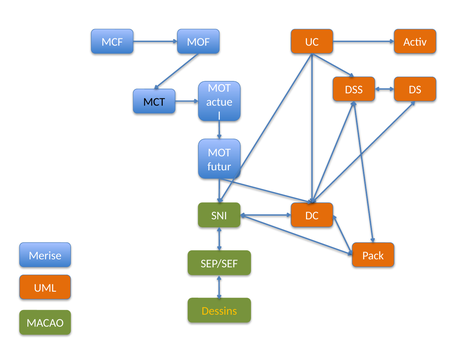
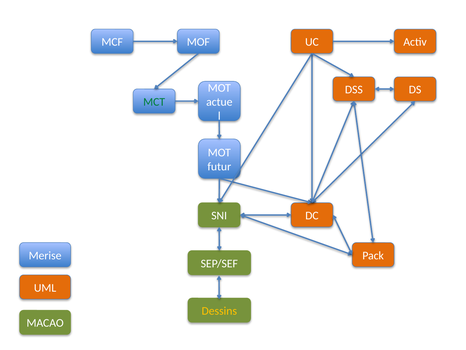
MCT colour: black -> green
